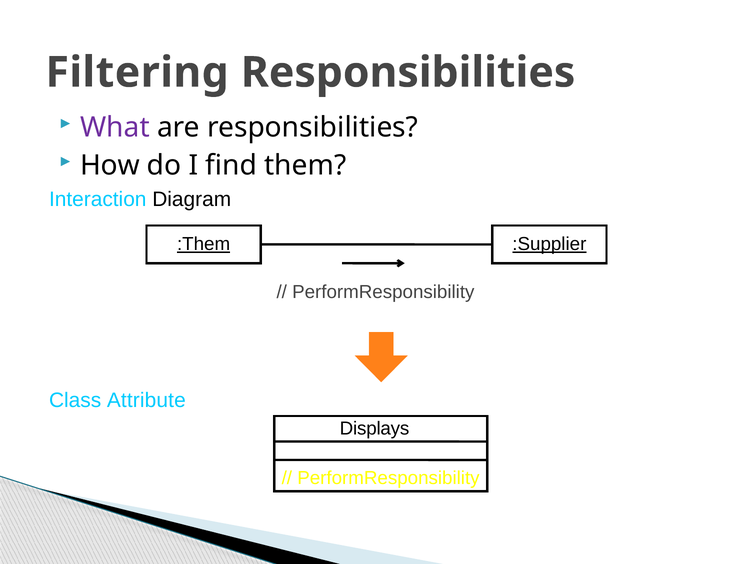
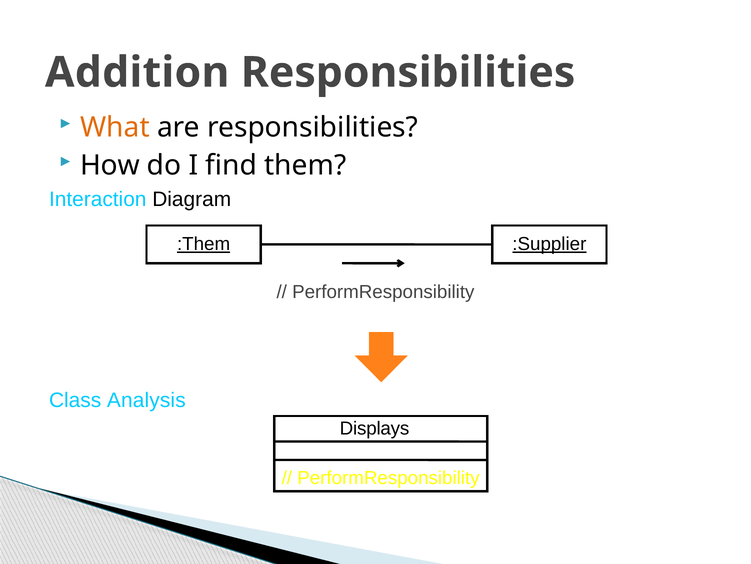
Filtering: Filtering -> Addition
What colour: purple -> orange
Attribute: Attribute -> Analysis
